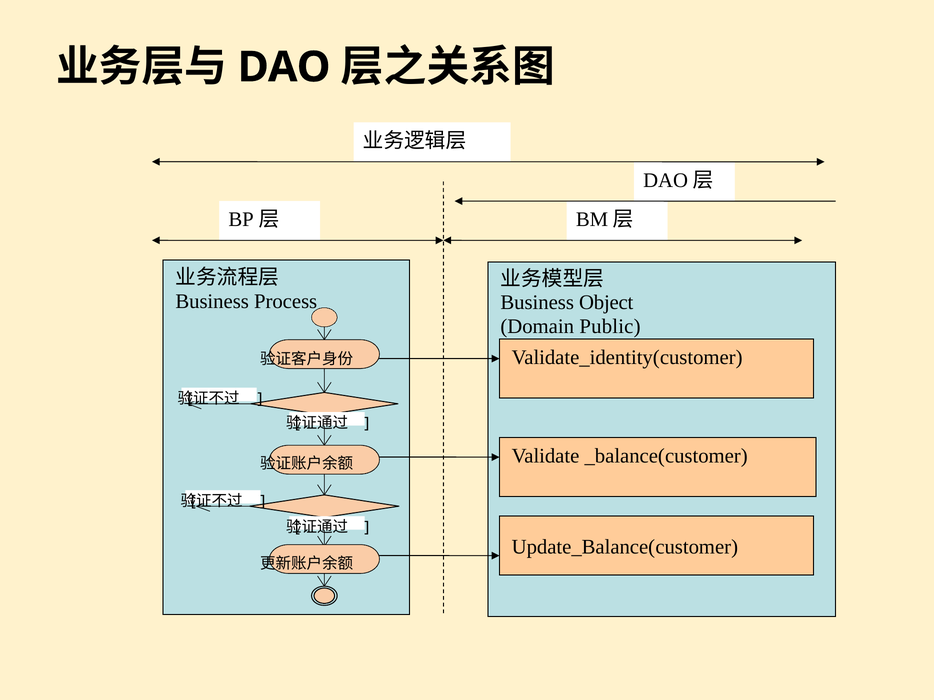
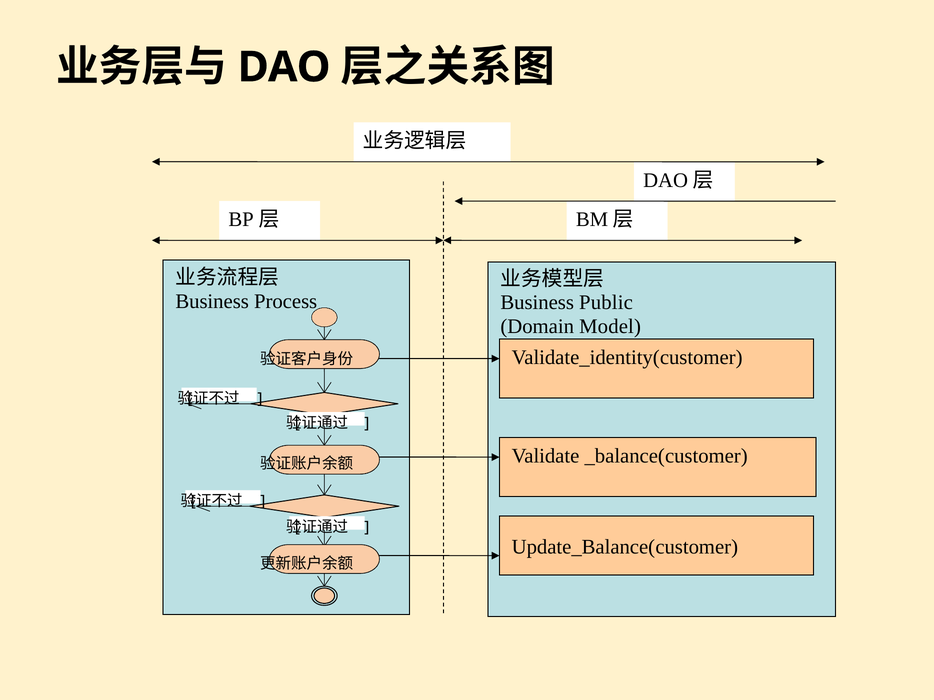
Object: Object -> Public
Public: Public -> Model
